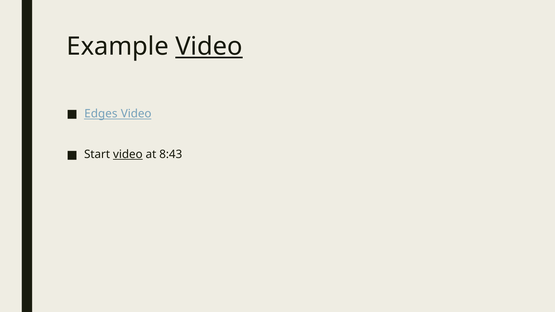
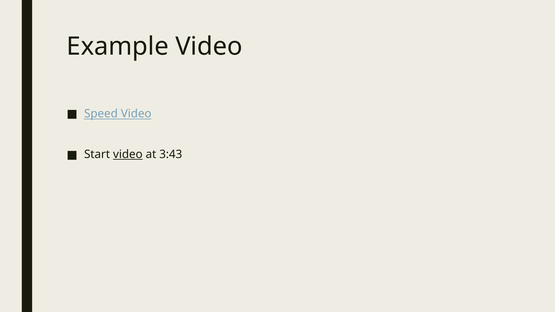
Video at (209, 47) underline: present -> none
Edges: Edges -> Speed
8:43: 8:43 -> 3:43
